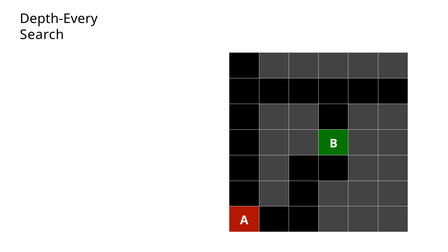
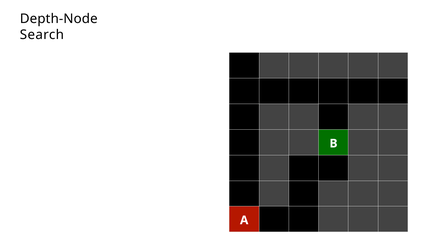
Depth-Every: Depth-Every -> Depth-Node
